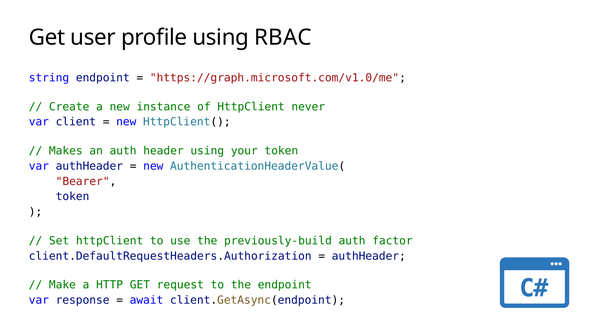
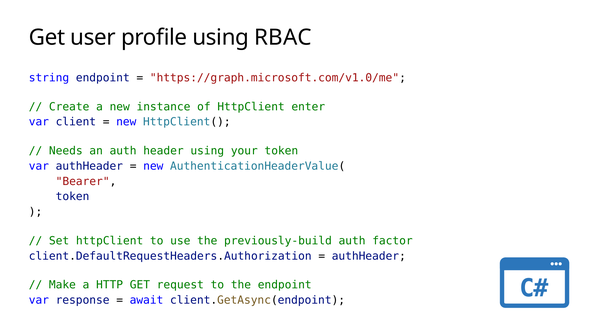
never: never -> enter
Makes: Makes -> Needs
